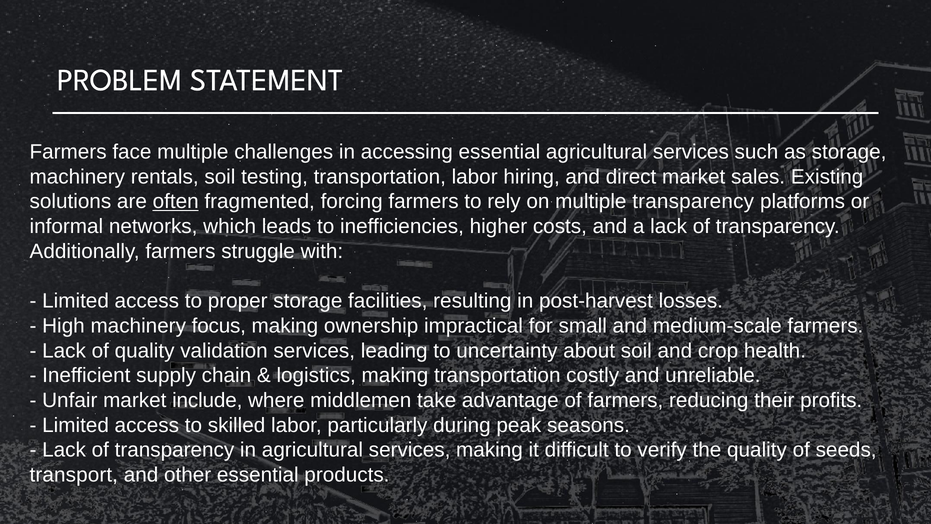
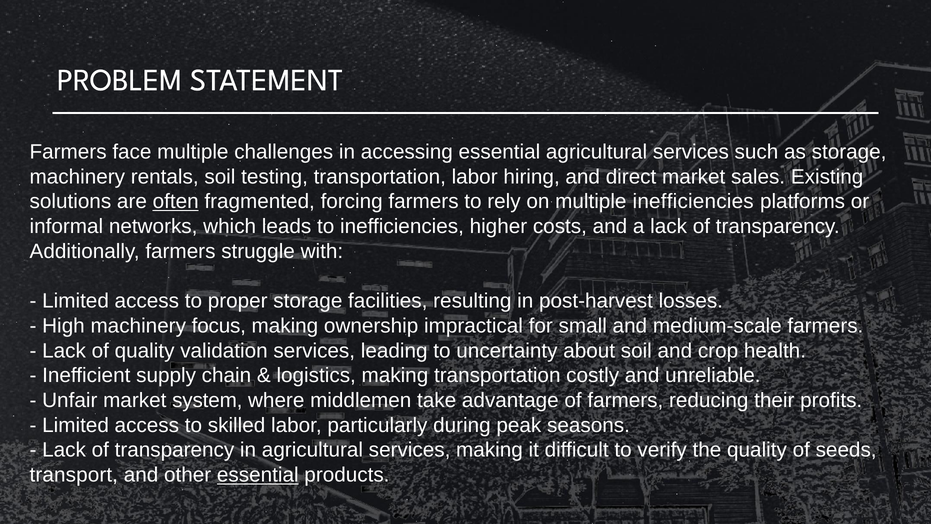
multiple transparency: transparency -> inefficiencies
include: include -> system
essential at (258, 475) underline: none -> present
